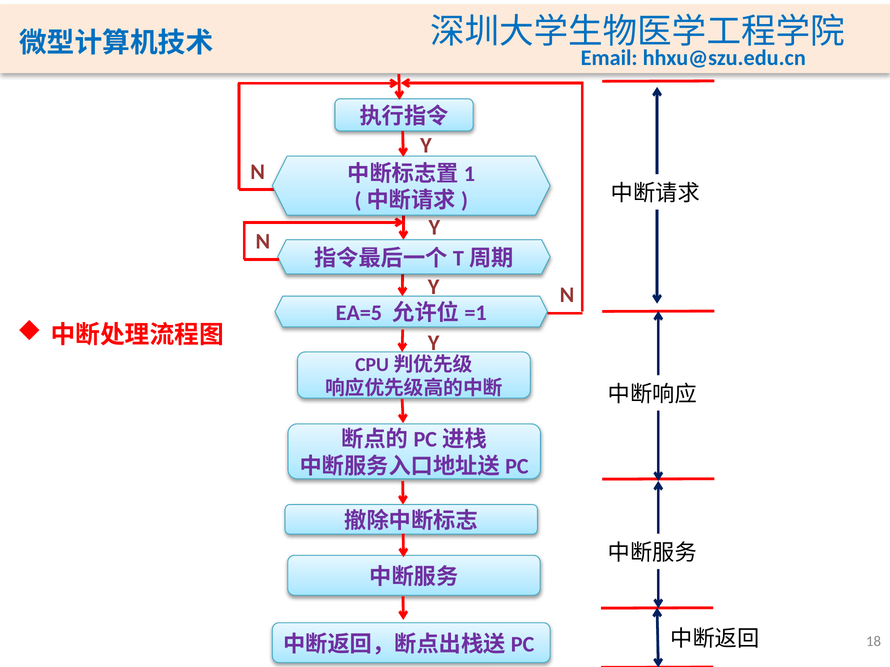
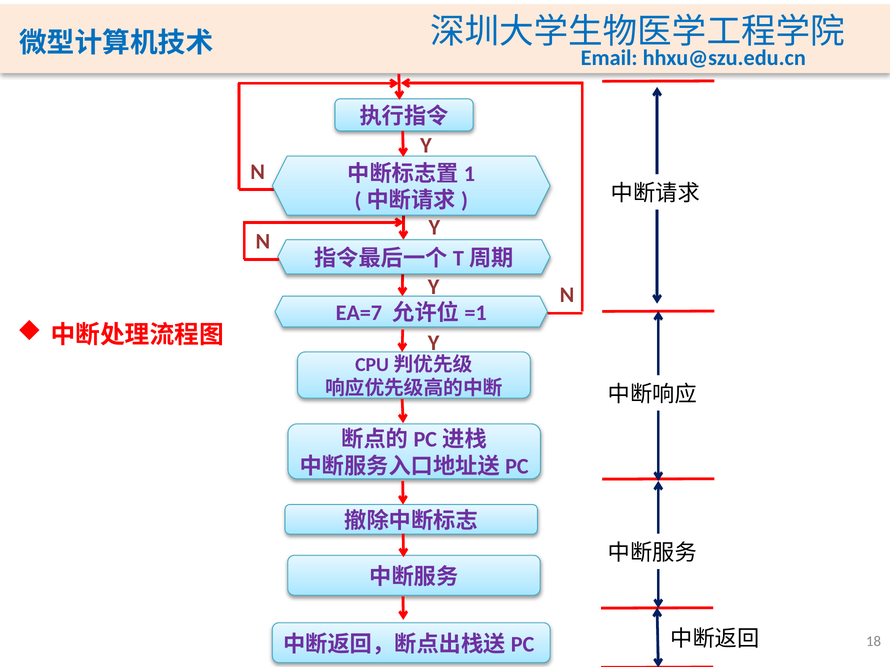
EA=5: EA=5 -> EA=7
